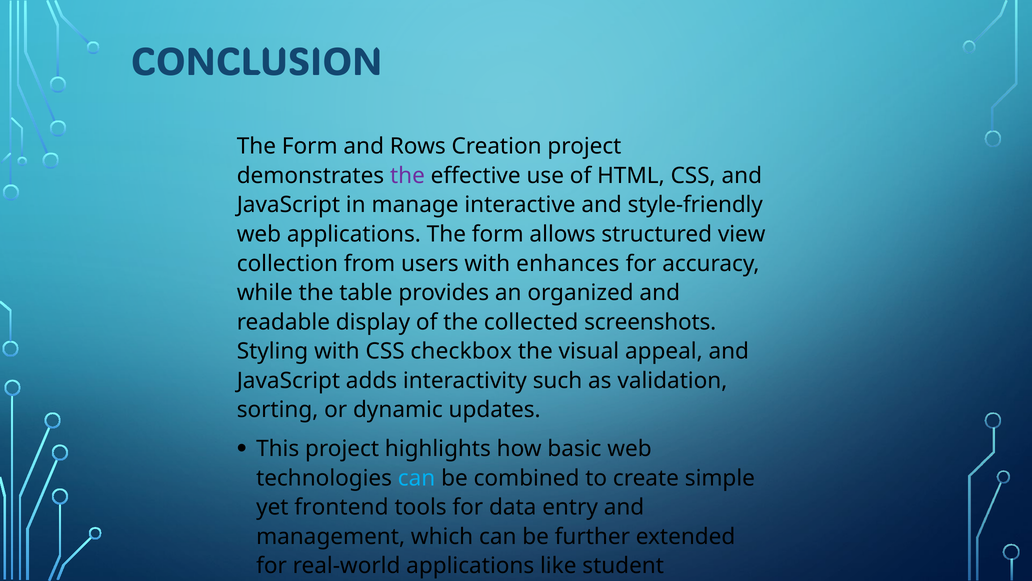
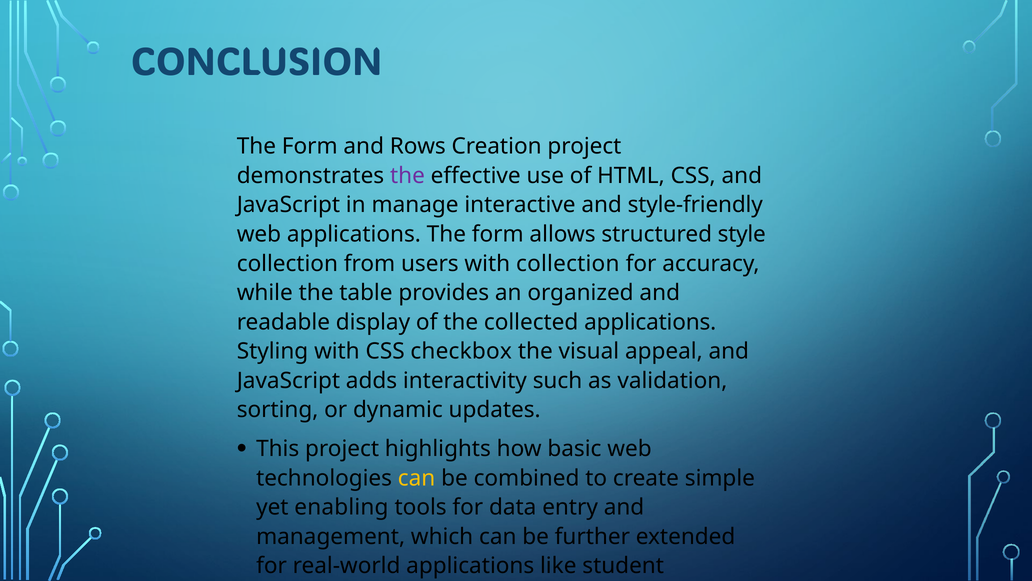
view: view -> style
with enhances: enhances -> collection
collected screenshots: screenshots -> applications
can at (417, 478) colour: light blue -> yellow
frontend: frontend -> enabling
